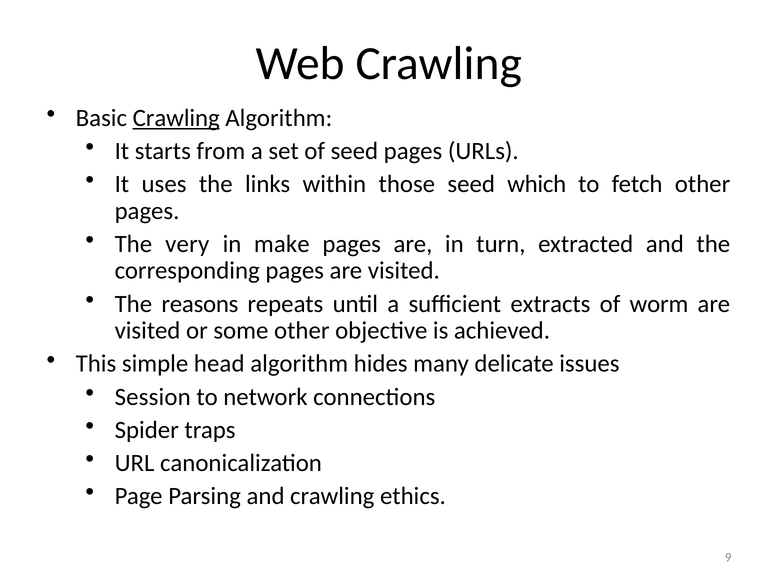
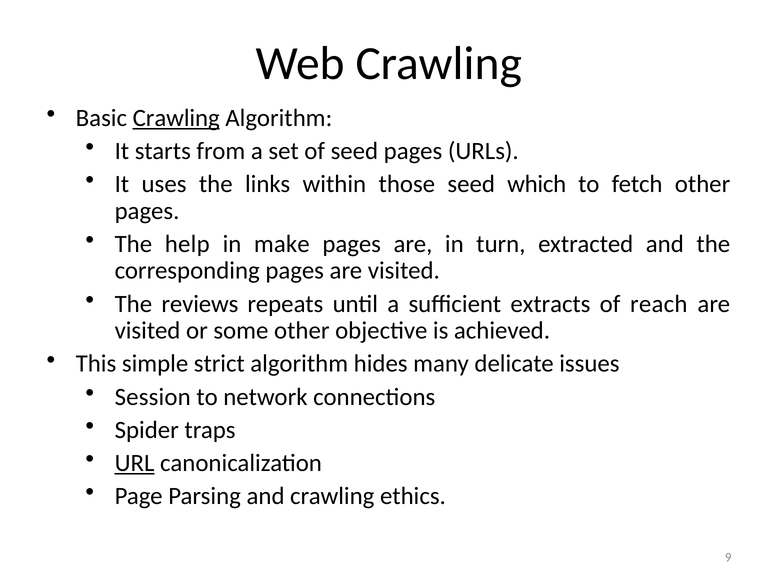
very: very -> help
reasons: reasons -> reviews
worm: worm -> reach
head: head -> strict
URL underline: none -> present
